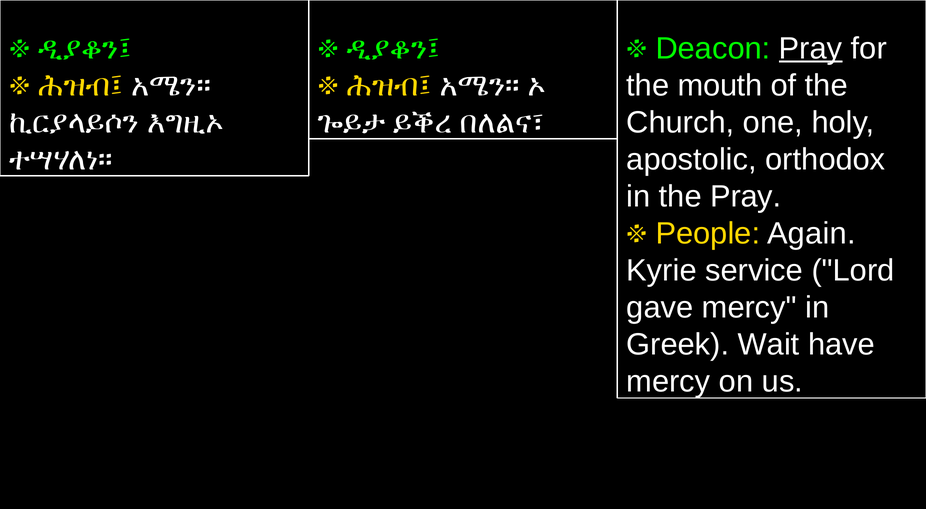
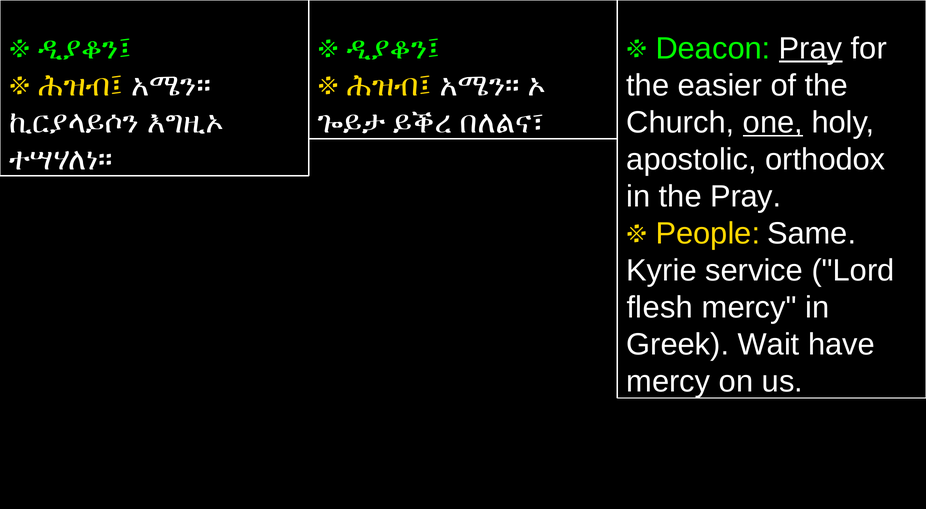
mouth: mouth -> easier
one underline: none -> present
Again: Again -> Same
gave: gave -> flesh
